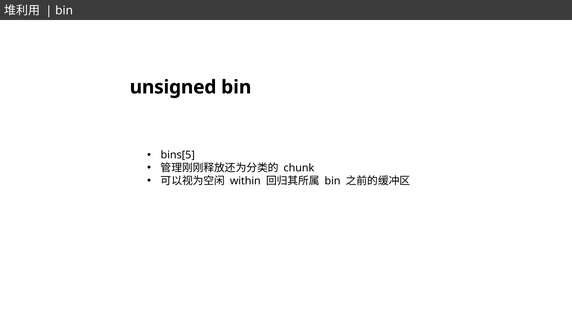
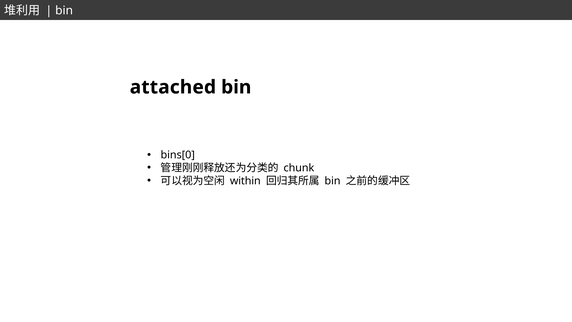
unsigned: unsigned -> attached
bins[5: bins[5 -> bins[0
